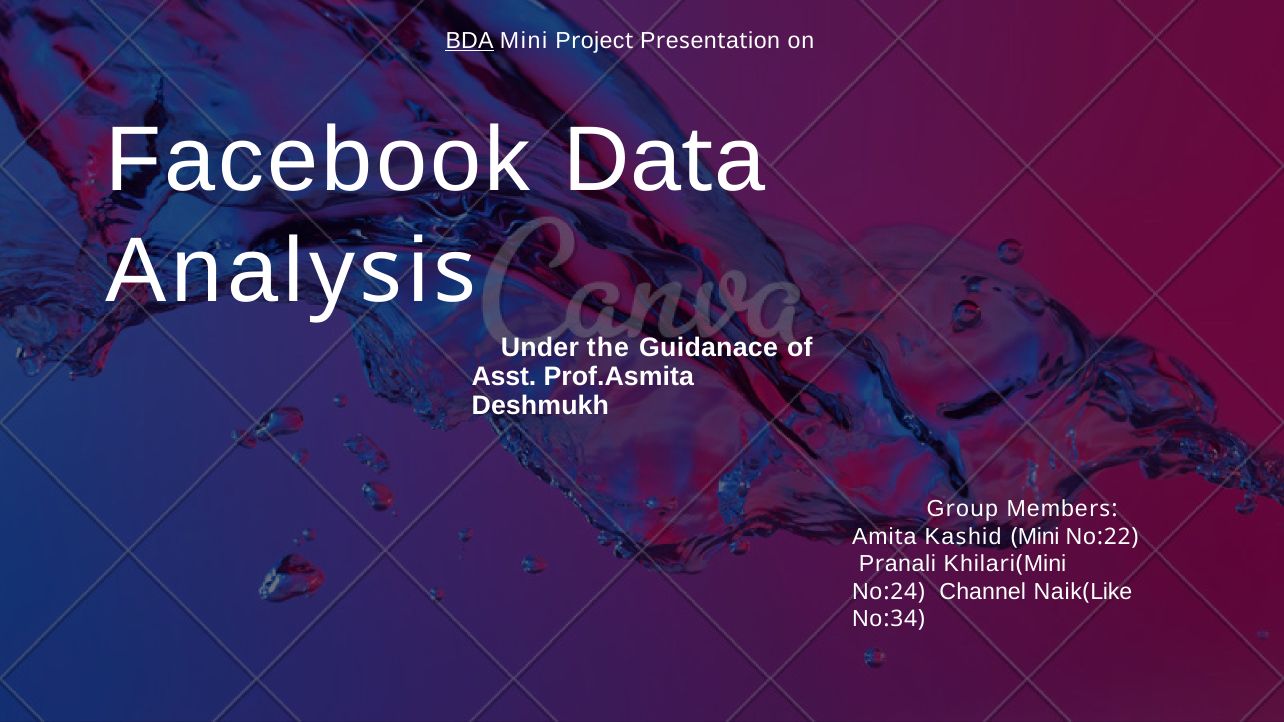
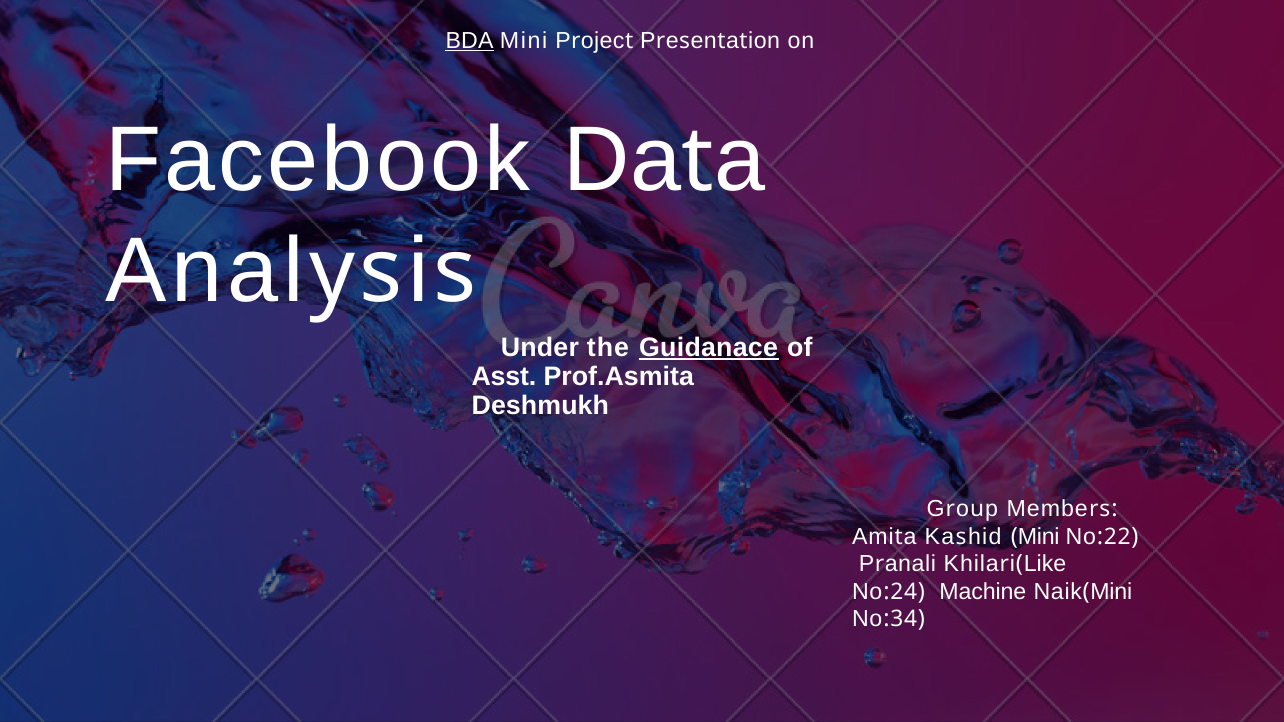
Guidanace underline: none -> present
Mini at (1045, 564): Mini -> Like
Channel: Channel -> Machine
Like at (1111, 592): Like -> Mini
